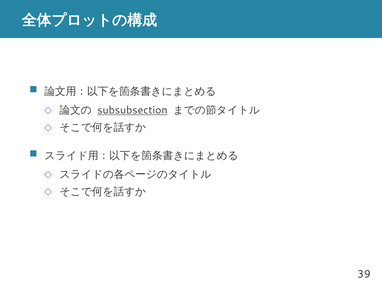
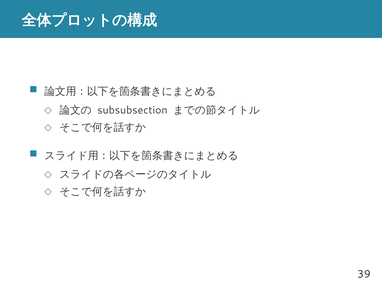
subsubsection underline: present -> none
